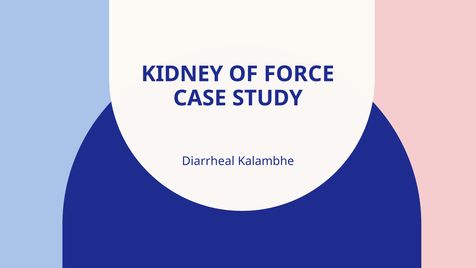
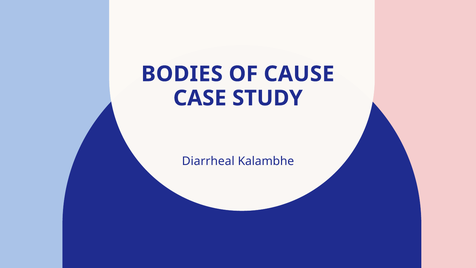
KIDNEY: KIDNEY -> BODIES
FORCE: FORCE -> CAUSE
